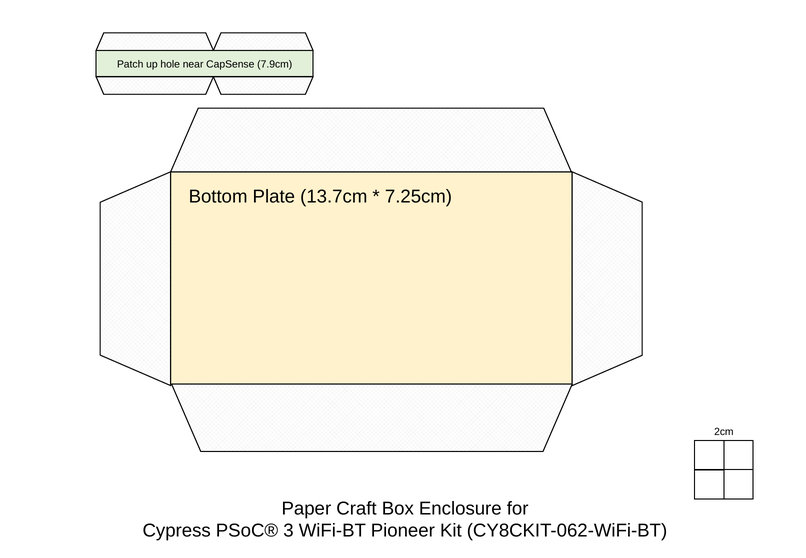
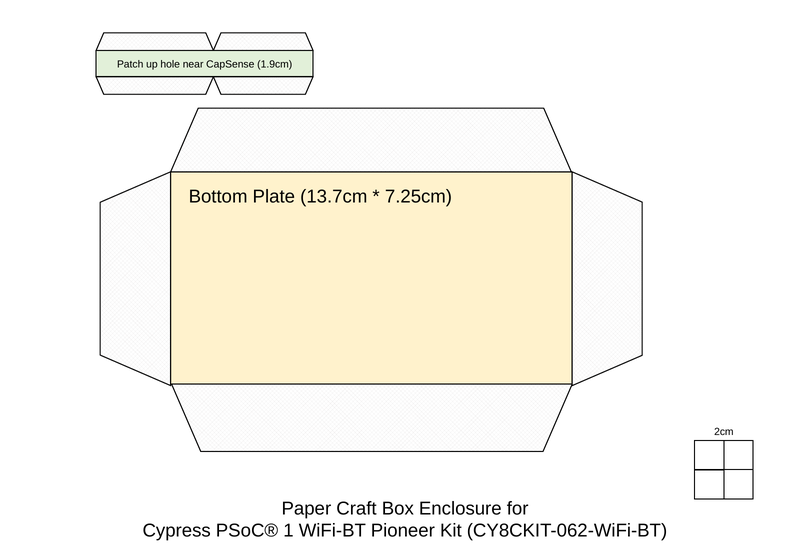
7.9cm: 7.9cm -> 1.9cm
3: 3 -> 1
